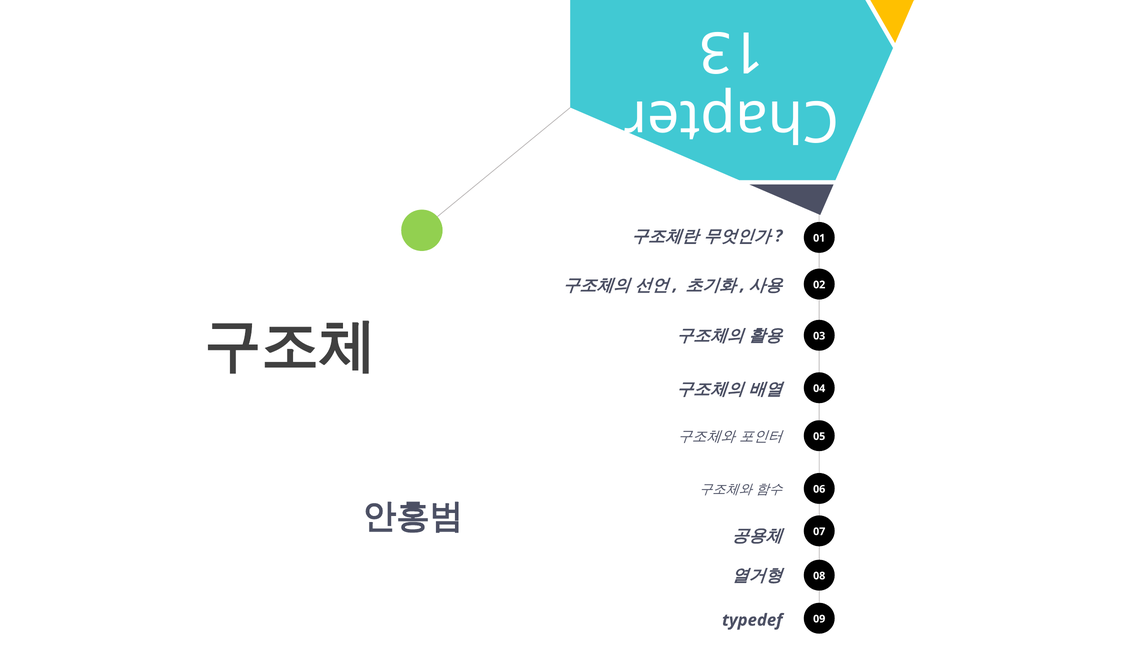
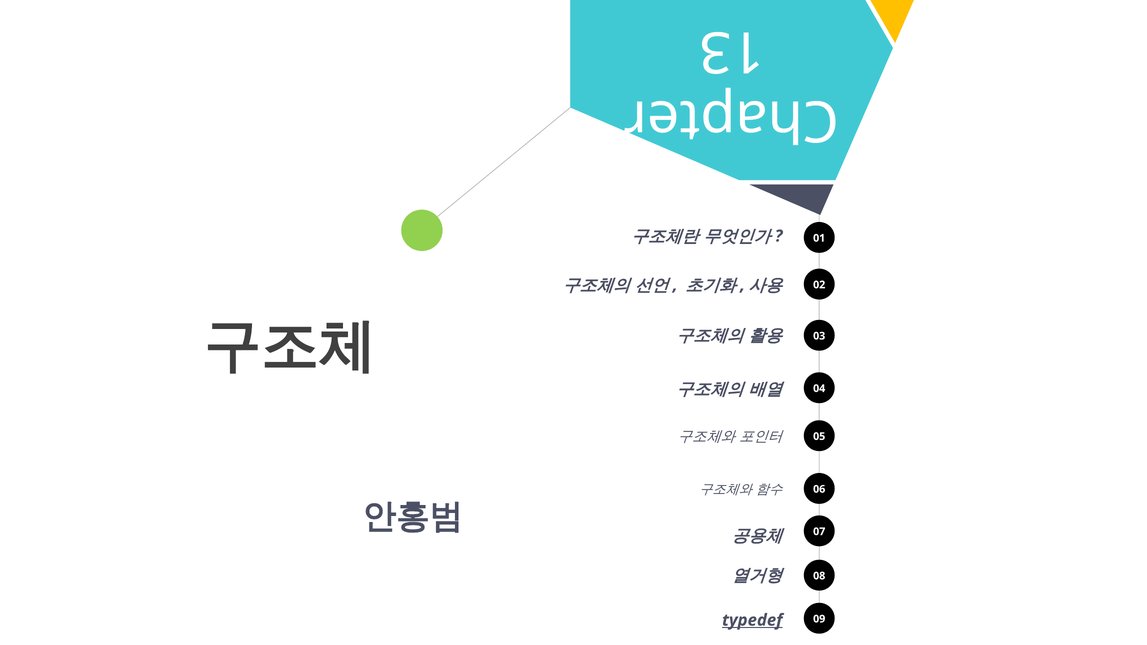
typedef underline: none -> present
